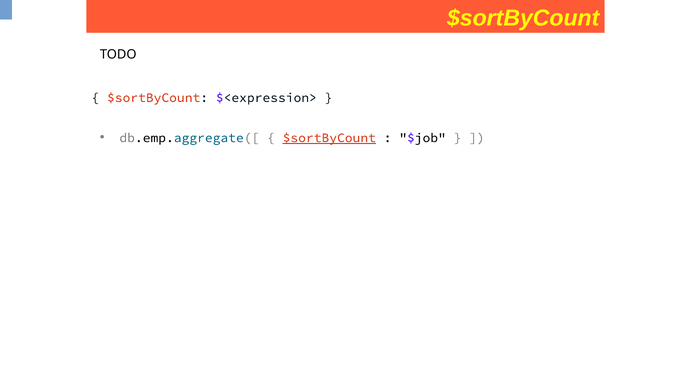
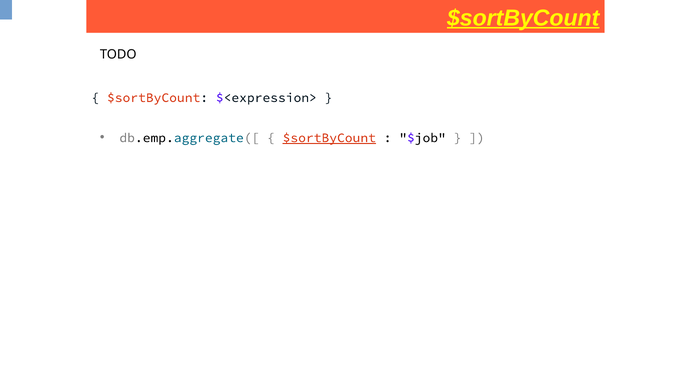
$sortByCount at (523, 18) underline: none -> present
